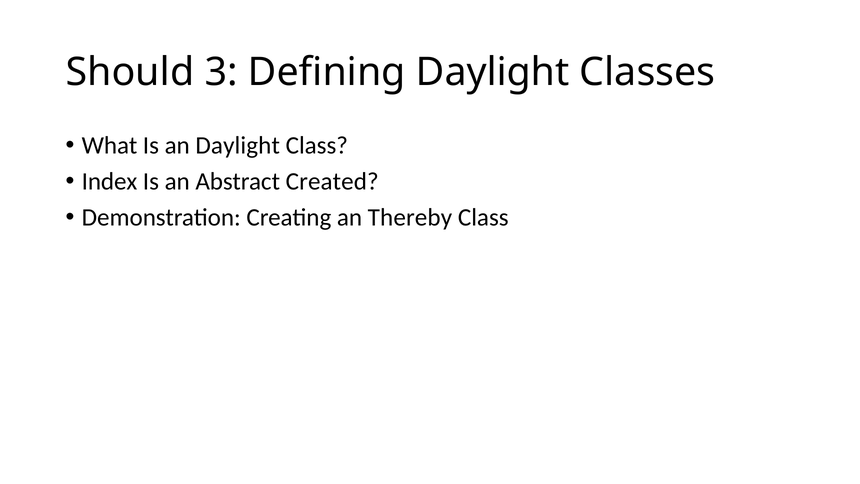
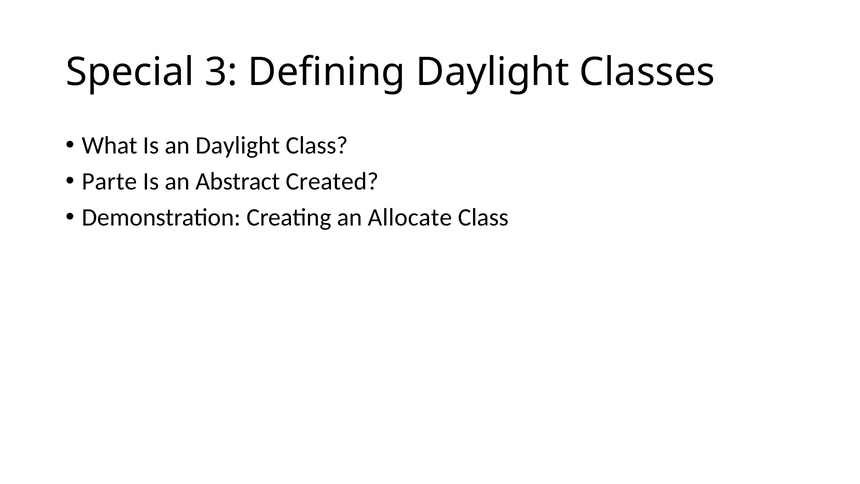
Should: Should -> Special
Index: Index -> Parte
Thereby: Thereby -> Allocate
